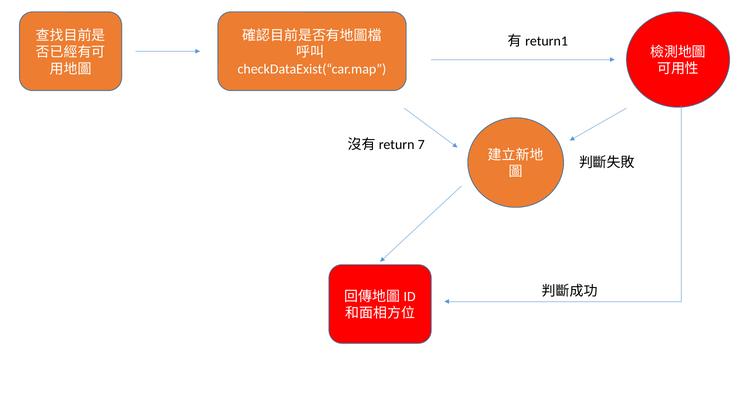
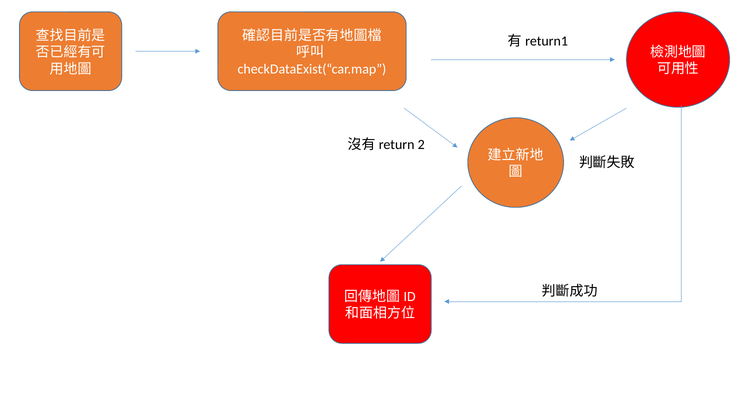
7: 7 -> 2
